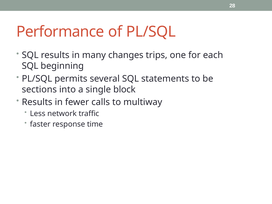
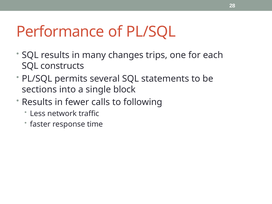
beginning: beginning -> constructs
multiway: multiway -> following
